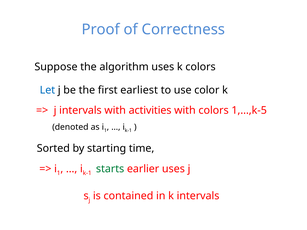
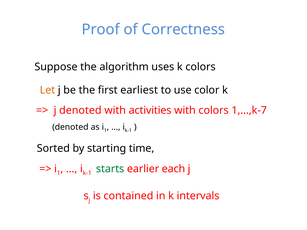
Let colour: blue -> orange
j intervals: intervals -> denoted
1,…,k-5: 1,…,k-5 -> 1,…,k-7
earlier uses: uses -> each
